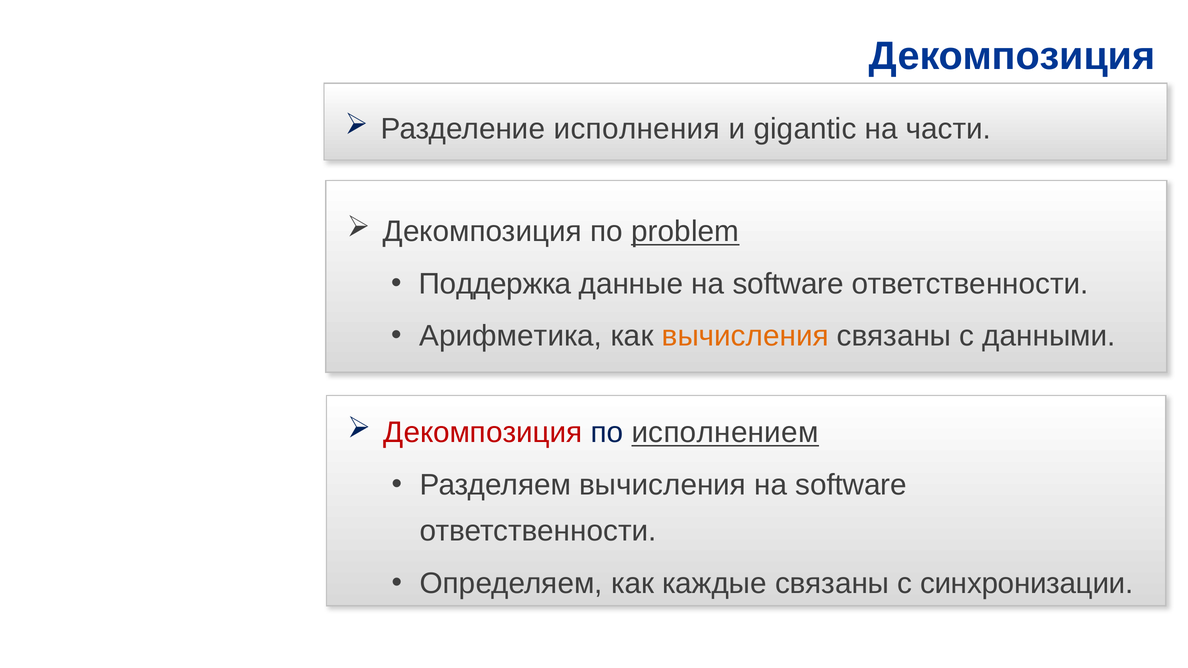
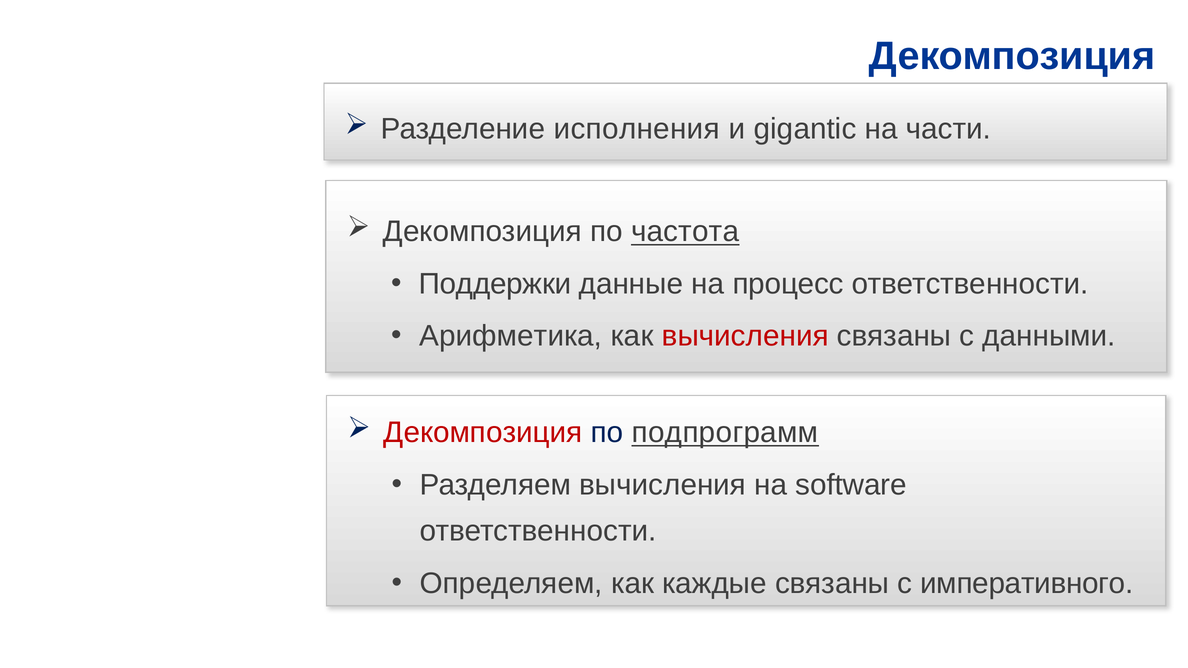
problem: problem -> частота
Поддержка: Поддержка -> Поддержки
данные на software: software -> процесс
вычисления at (745, 336) colour: orange -> red
исполнением: исполнением -> подпрограмм
синхронизации: синхронизации -> императивного
